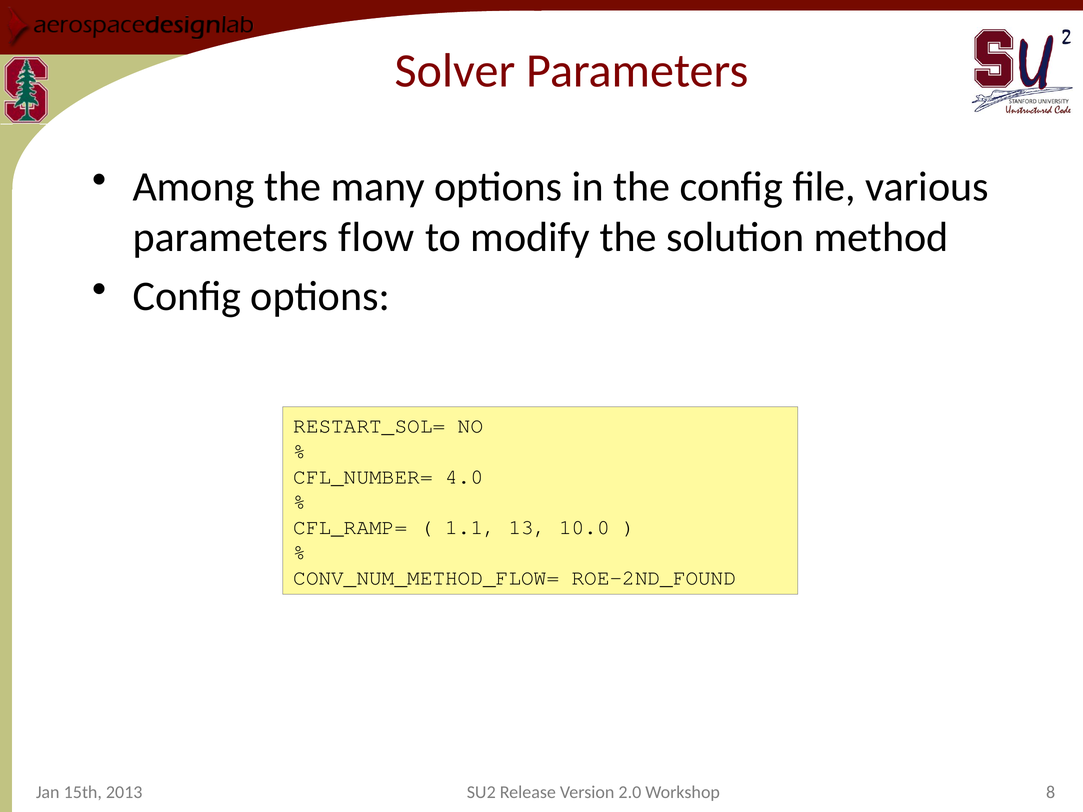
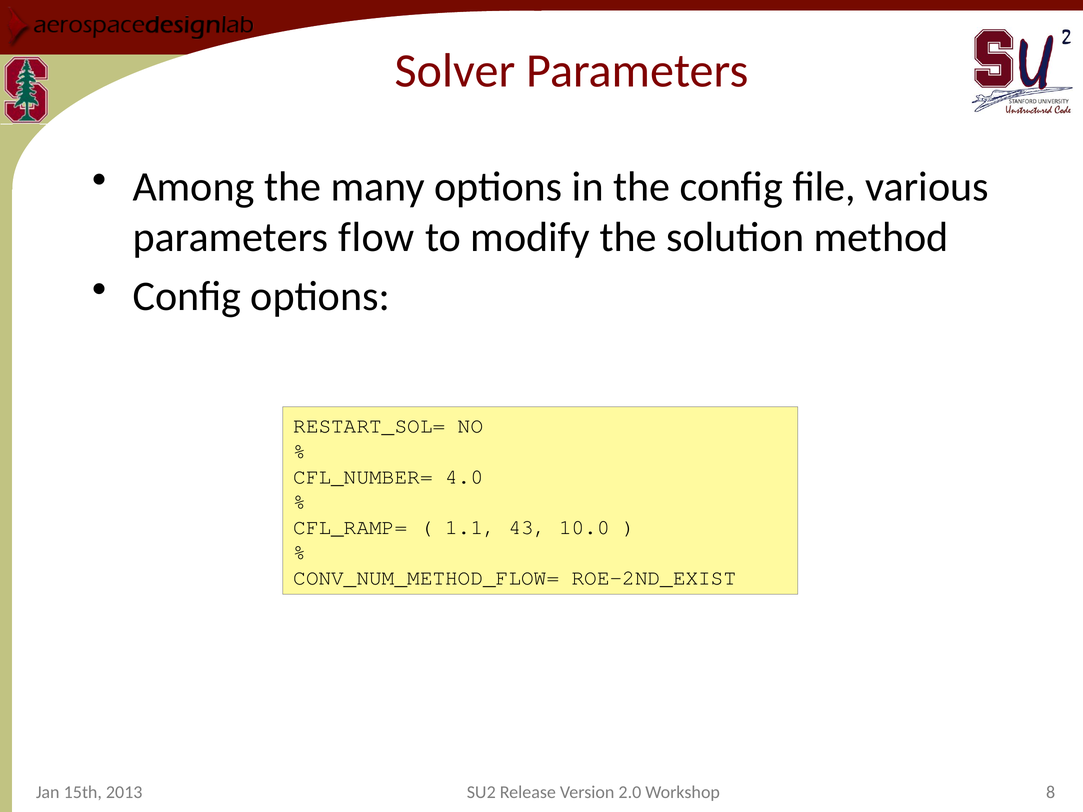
13: 13 -> 43
ROE-2ND_FOUND: ROE-2ND_FOUND -> ROE-2ND_EXIST
